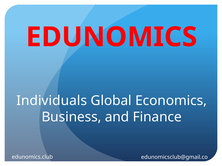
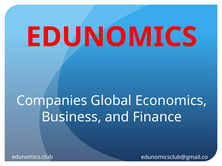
Individuals: Individuals -> Companies
